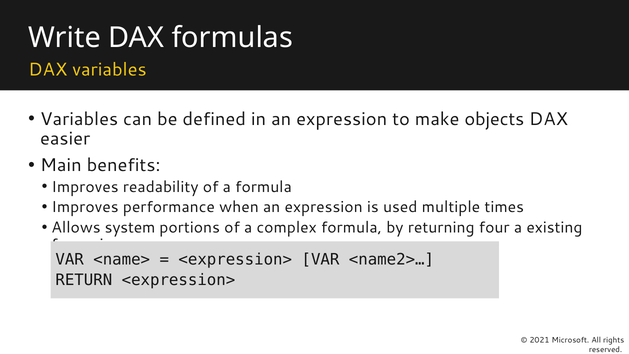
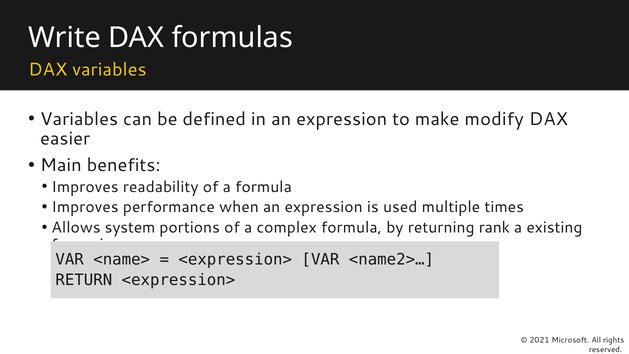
objects: objects -> modify
four: four -> rank
